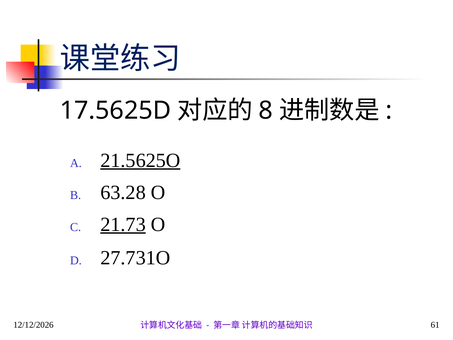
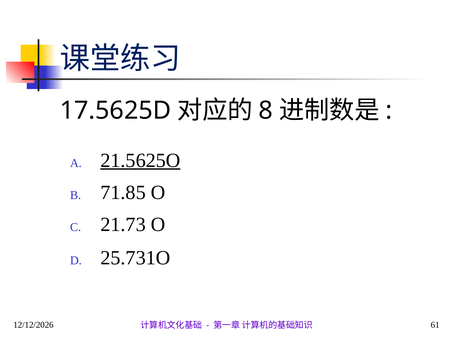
63.28: 63.28 -> 71.85
21.73 underline: present -> none
27.731O: 27.731O -> 25.731O
